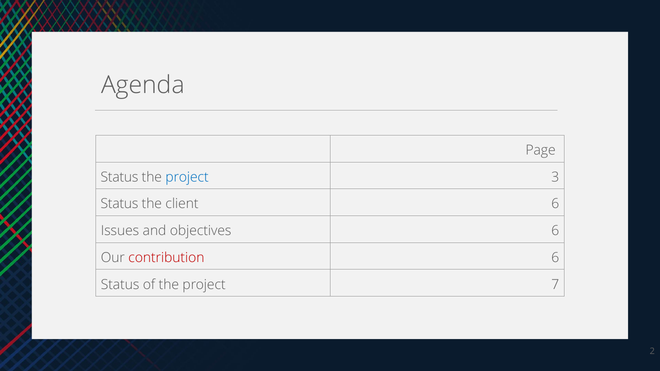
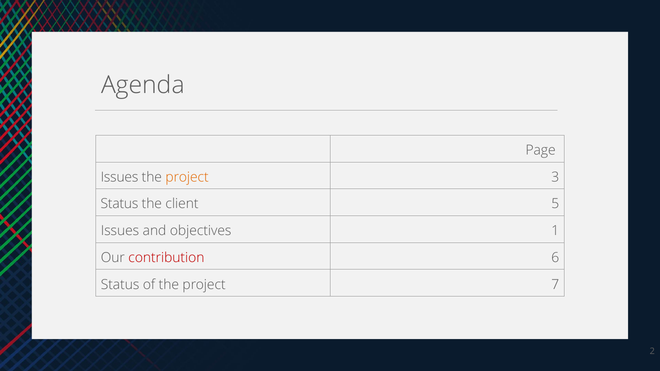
Status at (119, 177): Status -> Issues
project at (187, 177) colour: blue -> orange
client 6: 6 -> 5
objectives 6: 6 -> 1
